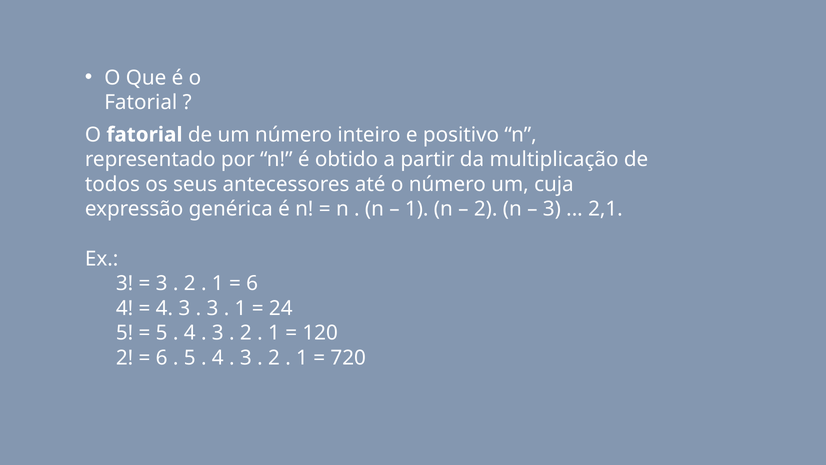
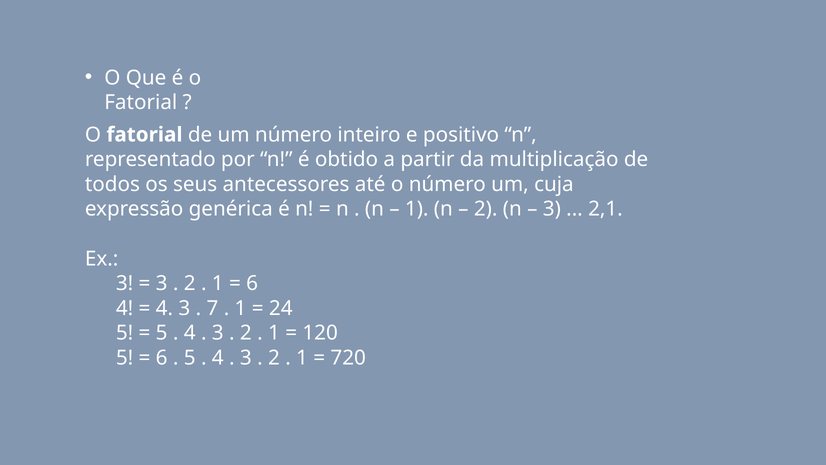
3 at (212, 308): 3 -> 7
2 at (125, 358): 2 -> 5
